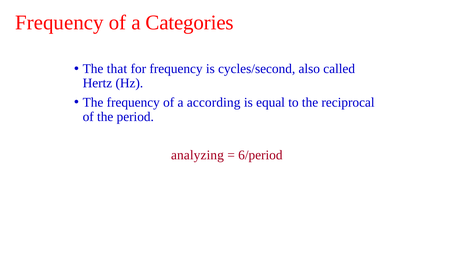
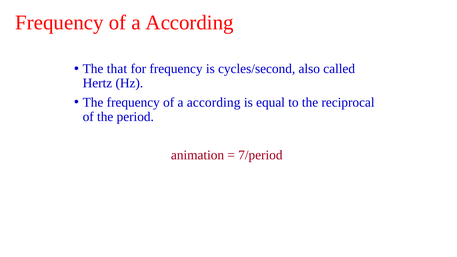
Categories at (190, 22): Categories -> According
analyzing: analyzing -> animation
6/period: 6/period -> 7/period
